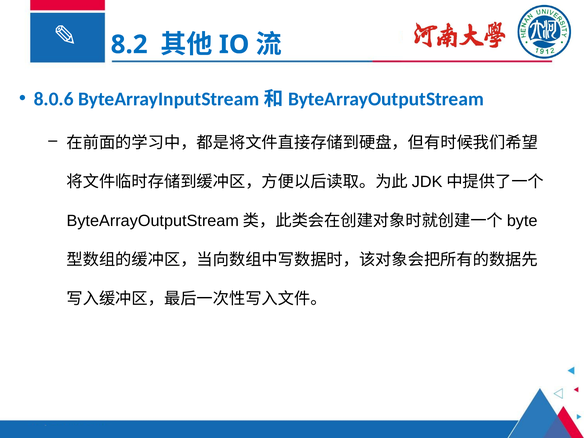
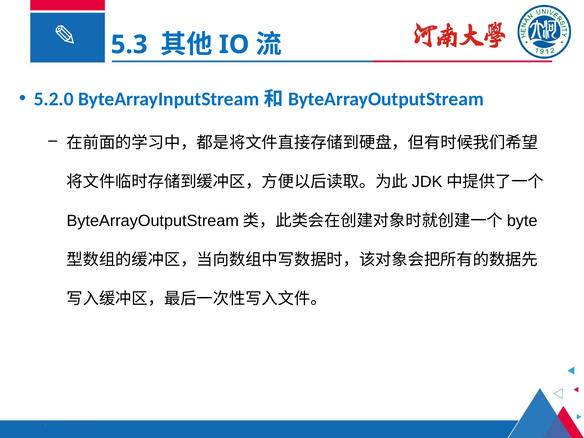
8.2: 8.2 -> 5.3
8.0.6: 8.0.6 -> 5.2.0
